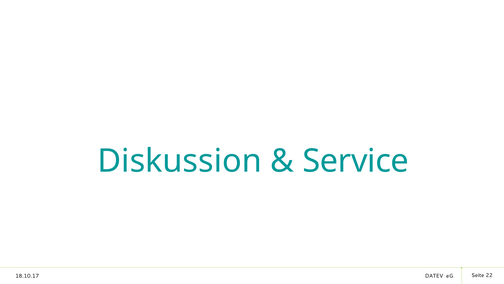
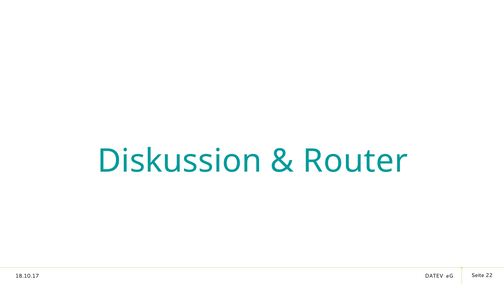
Service: Service -> Router
